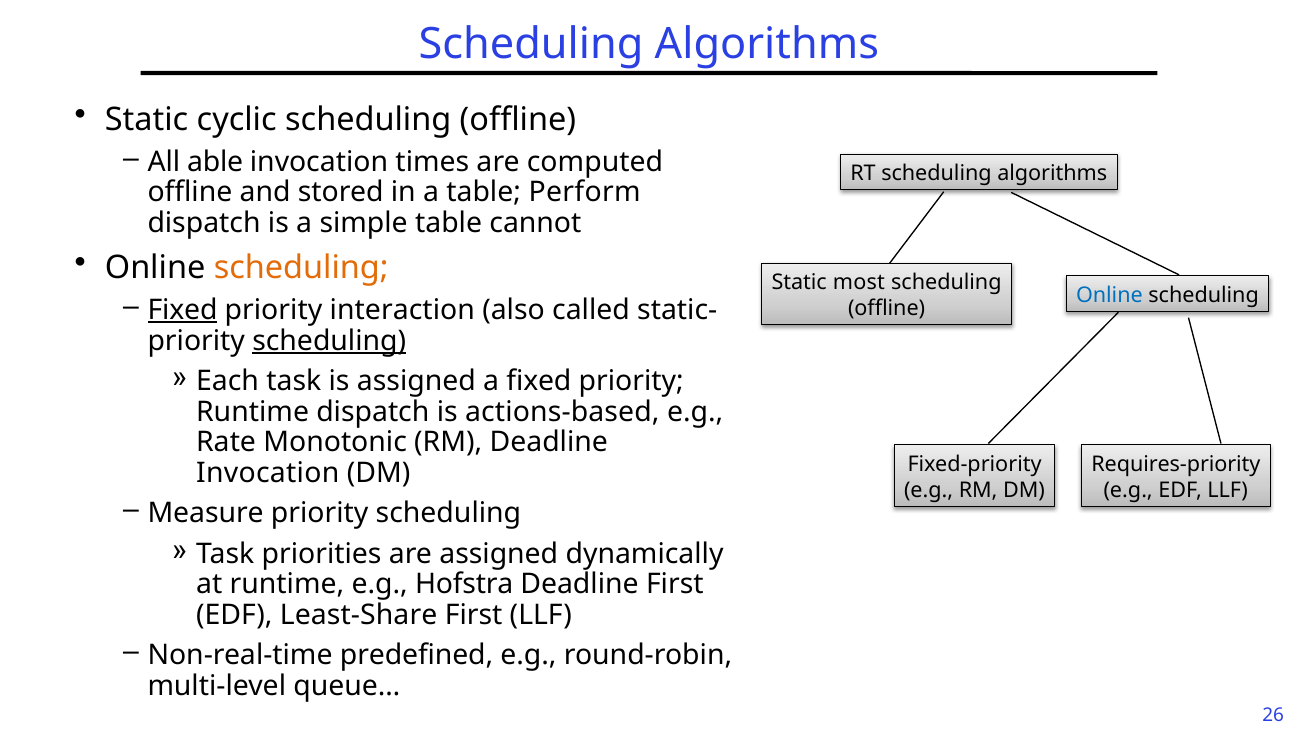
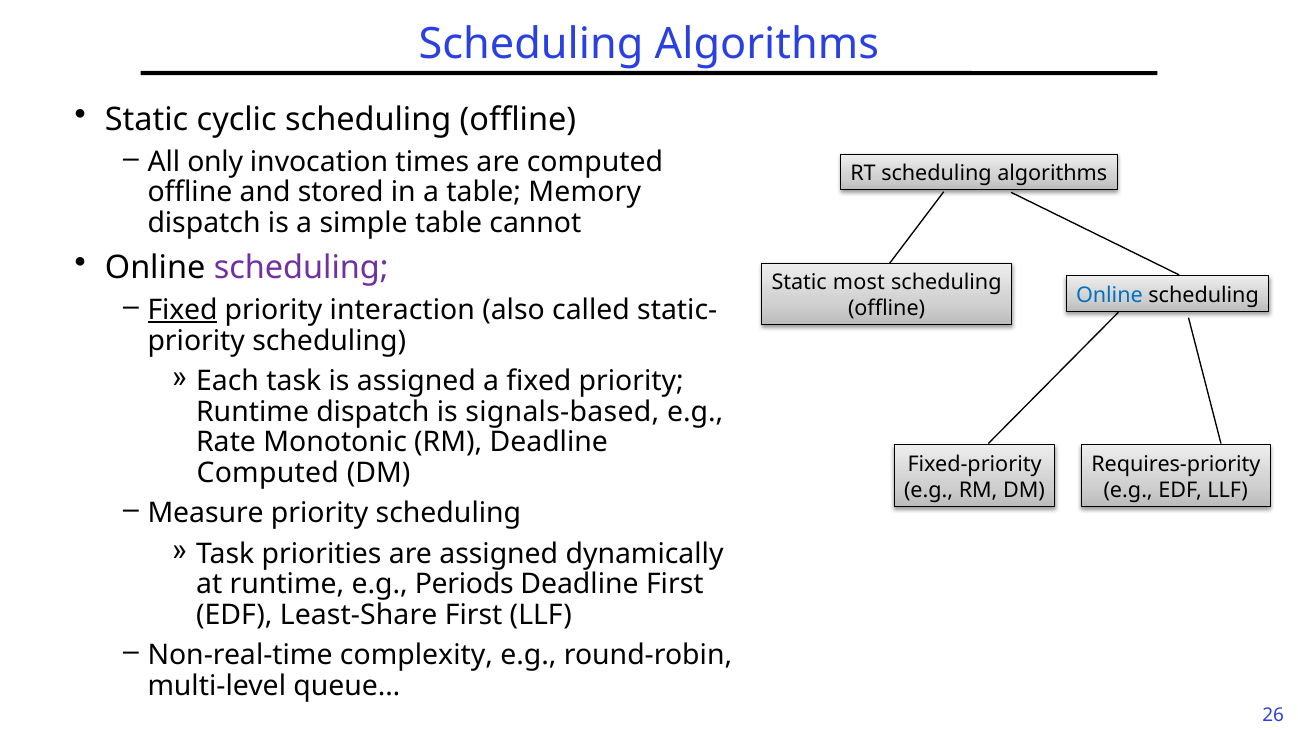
able: able -> only
Perform: Perform -> Memory
scheduling at (301, 267) colour: orange -> purple
scheduling at (329, 341) underline: present -> none
actions-based: actions-based -> signals-based
Invocation at (268, 473): Invocation -> Computed
Hofstra: Hofstra -> Periods
predefined: predefined -> complexity
